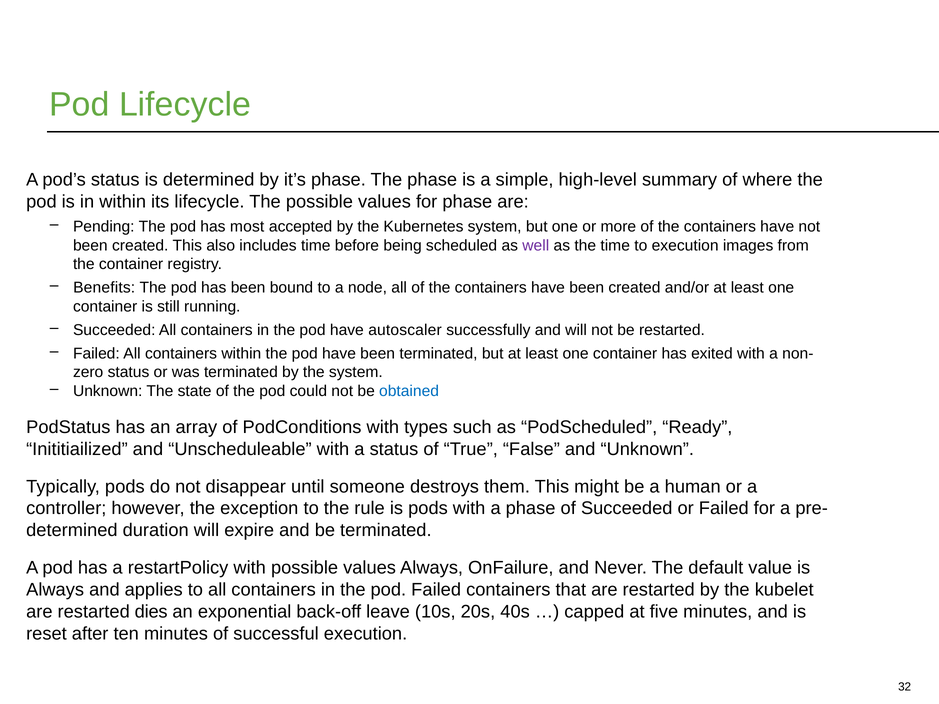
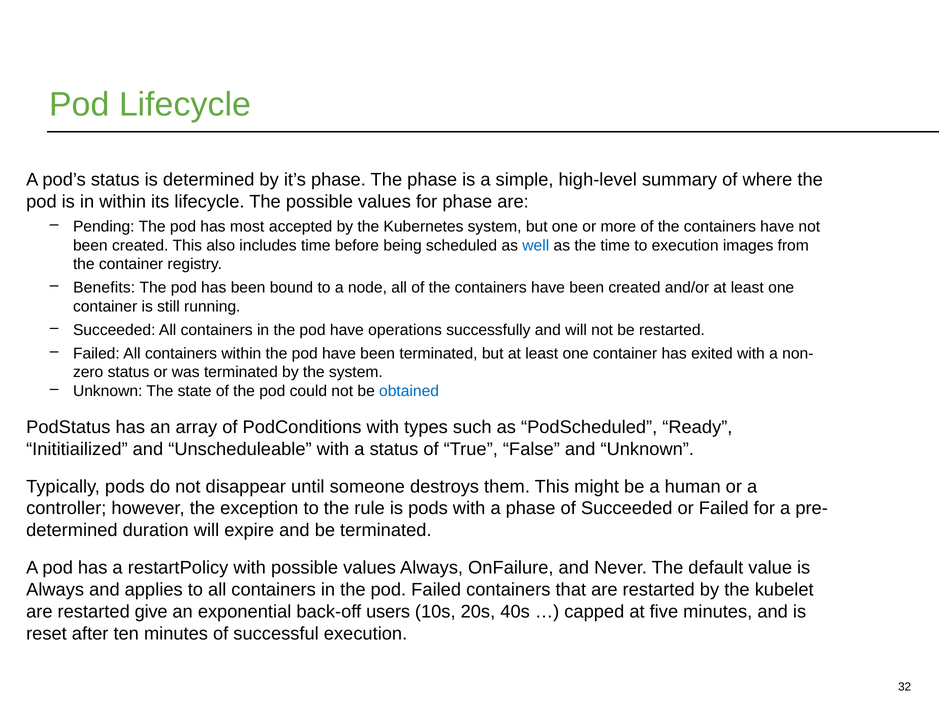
well colour: purple -> blue
autoscaler: autoscaler -> operations
dies: dies -> give
leave: leave -> users
